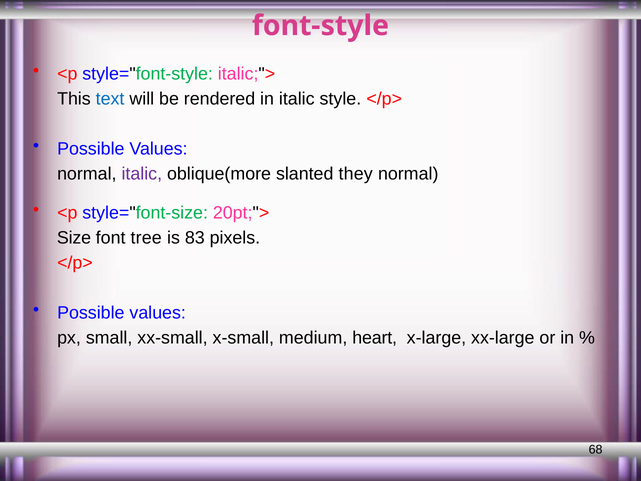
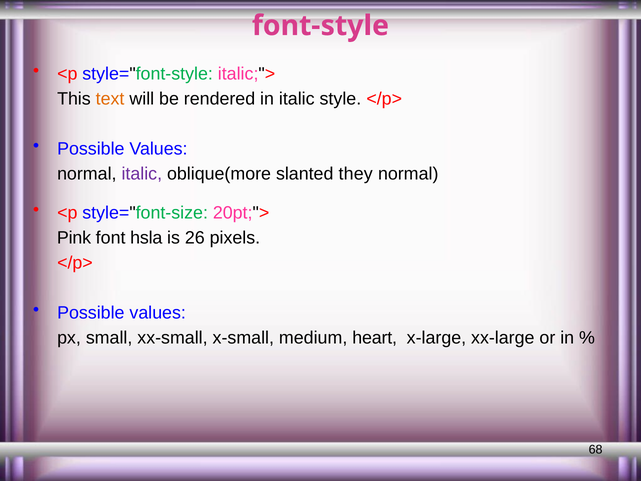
text colour: blue -> orange
Size: Size -> Pink
tree: tree -> hsla
83: 83 -> 26
